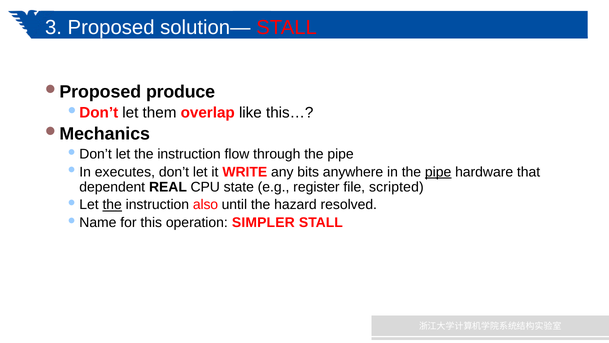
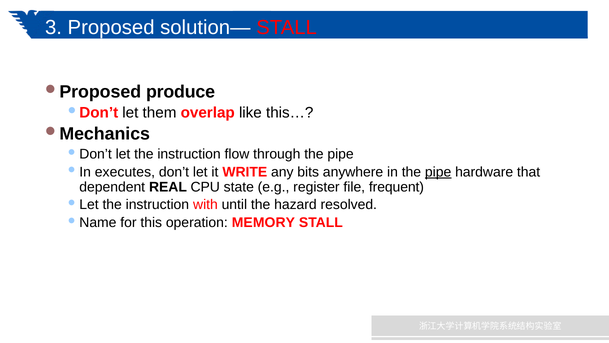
scripted: scripted -> frequent
the at (112, 205) underline: present -> none
also: also -> with
SIMPLER: SIMPLER -> MEMORY
